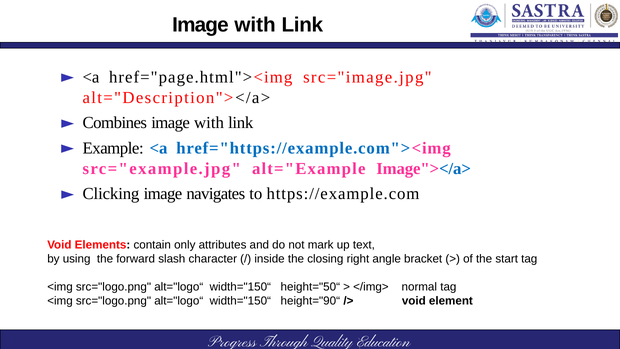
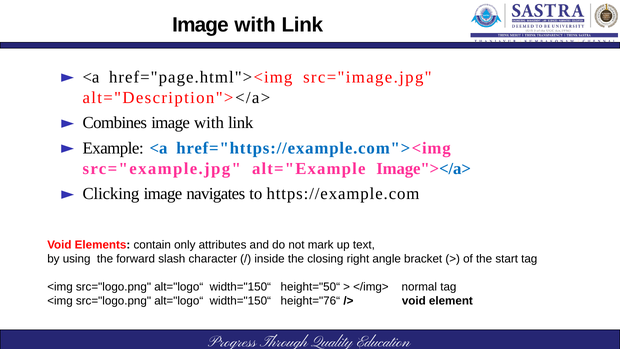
height="90“: height="90“ -> height="76“
